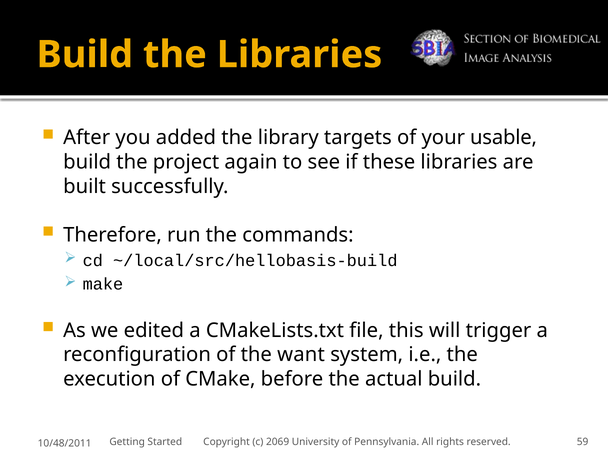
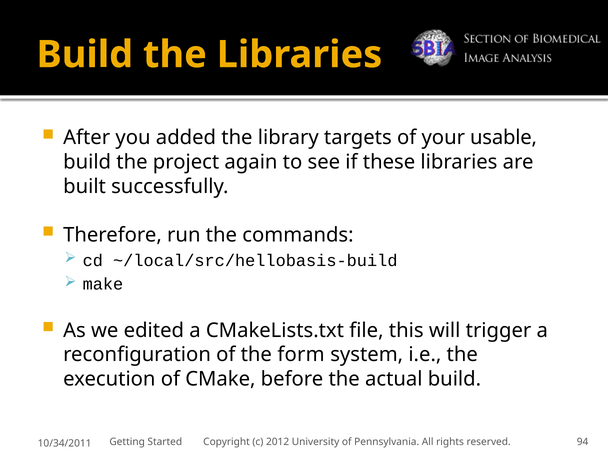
want: want -> form
2069: 2069 -> 2012
59: 59 -> 94
10/48/2011: 10/48/2011 -> 10/34/2011
